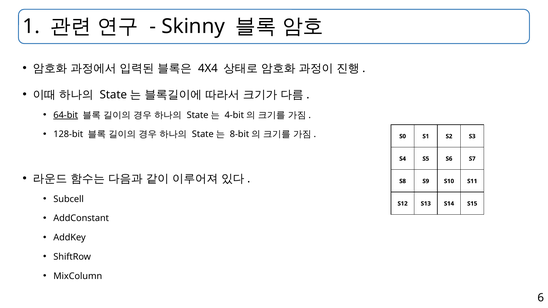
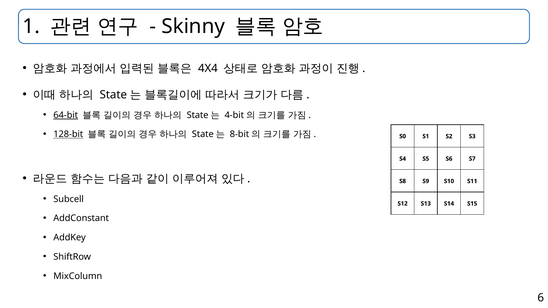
128-bit underline: none -> present
